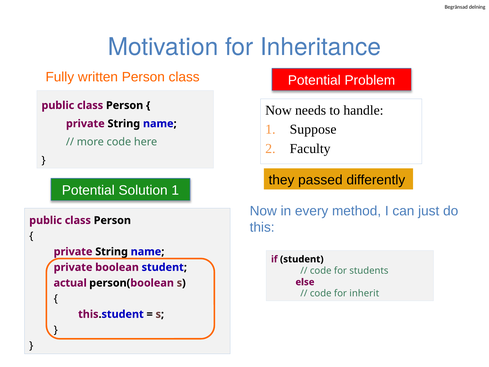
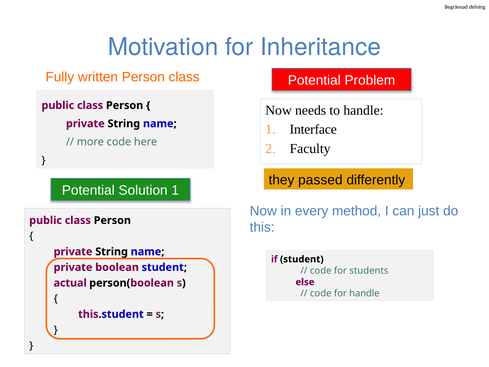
Suppose: Suppose -> Interface
for inherit: inherit -> handle
